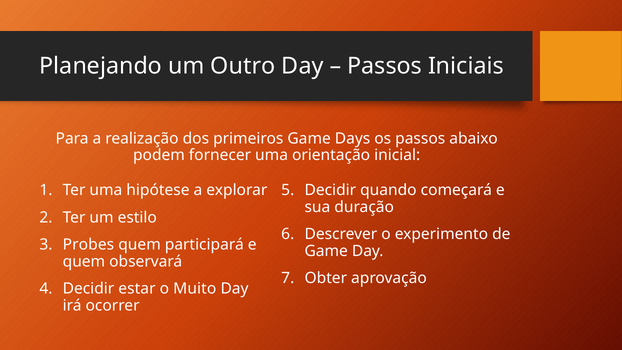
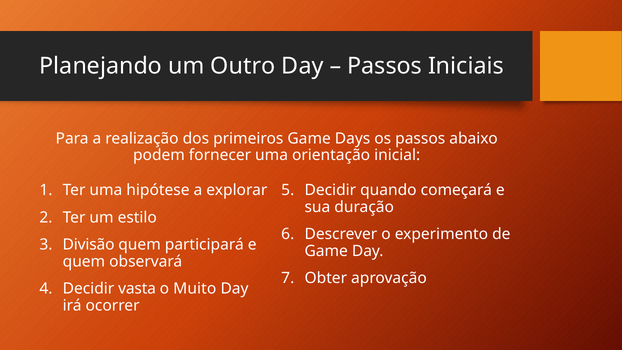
Probes: Probes -> Divisão
estar: estar -> vasta
